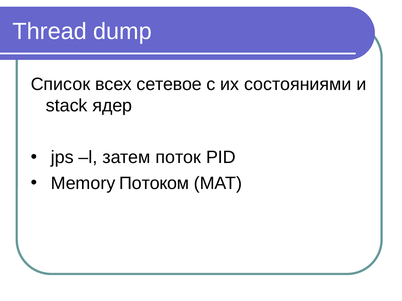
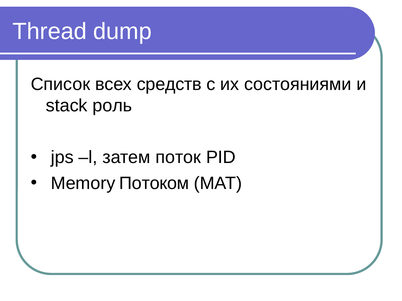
сетевое: сетевое -> средств
ядер: ядер -> роль
